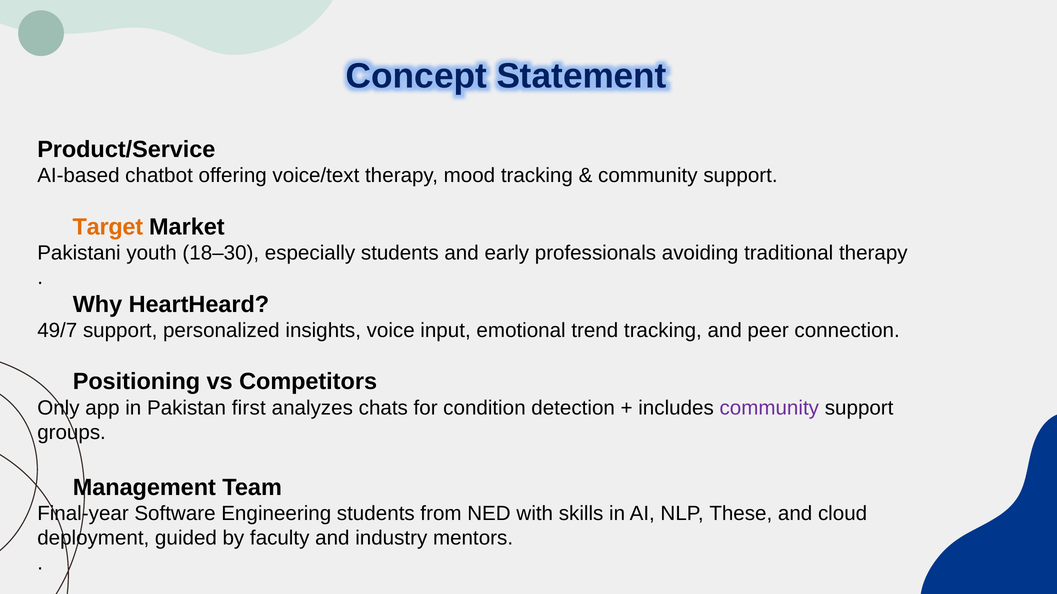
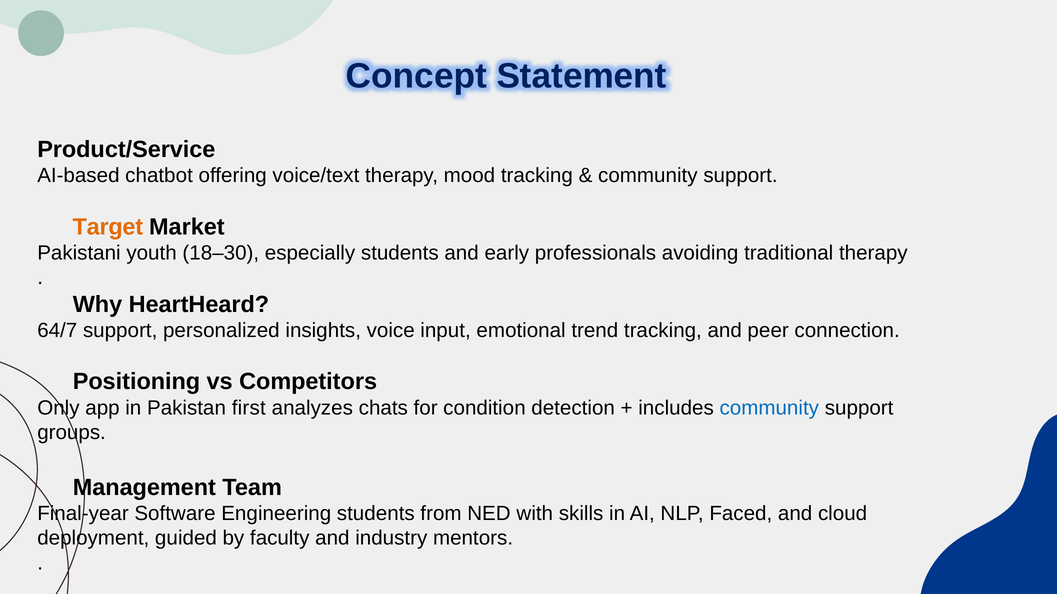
49/7: 49/7 -> 64/7
community at (769, 408) colour: purple -> blue
These: These -> Faced
